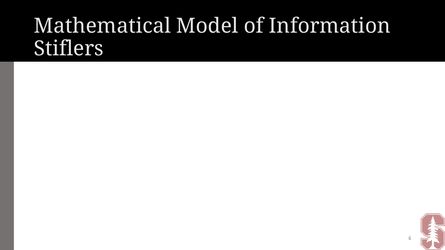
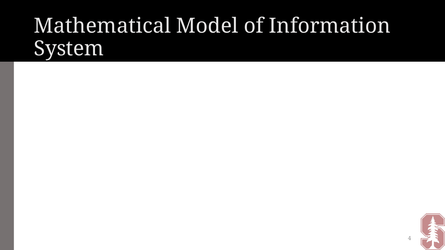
Stiflers: Stiflers -> System
